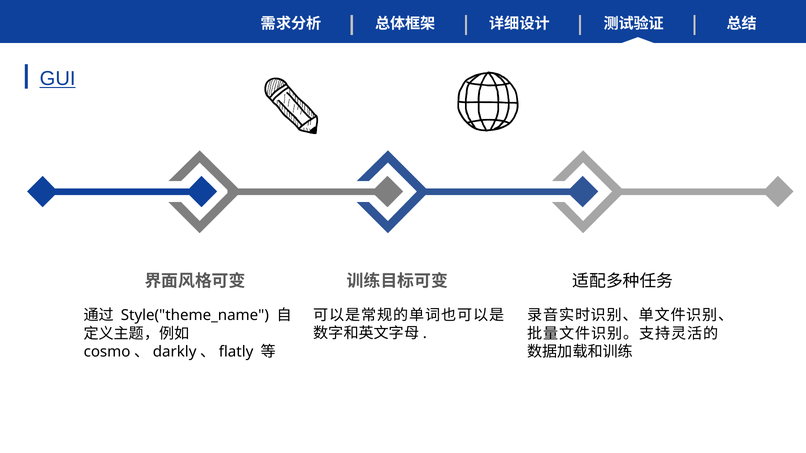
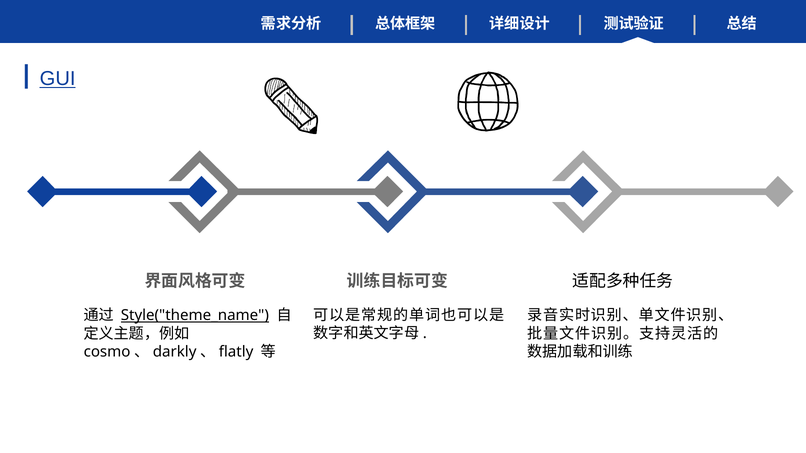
Style("theme_name underline: none -> present
